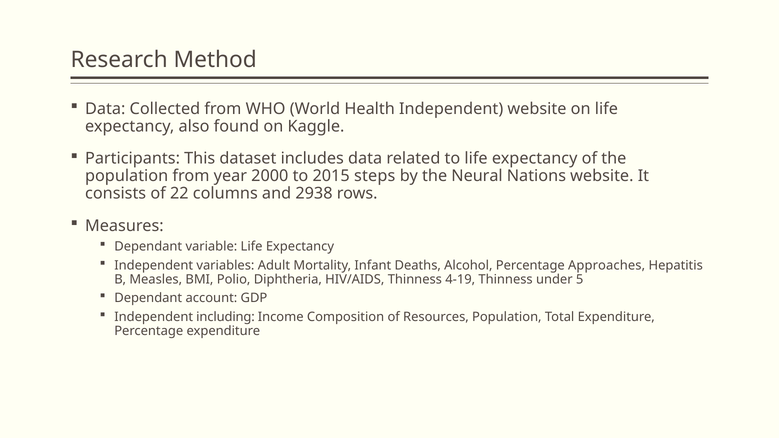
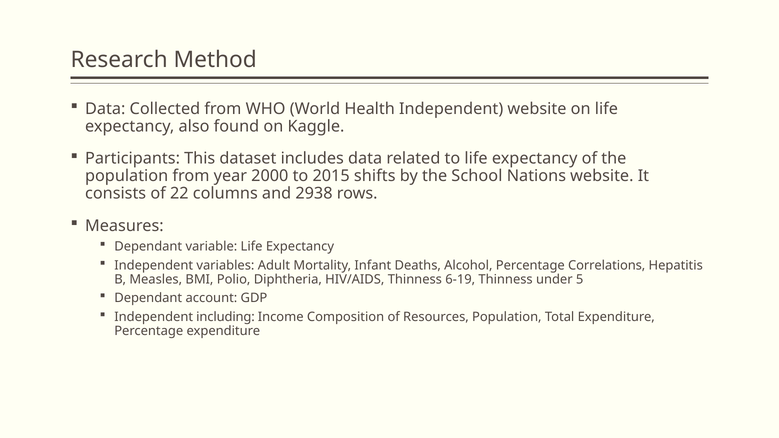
steps: steps -> shifts
Neural: Neural -> School
Approaches: Approaches -> Correlations
4-19: 4-19 -> 6-19
